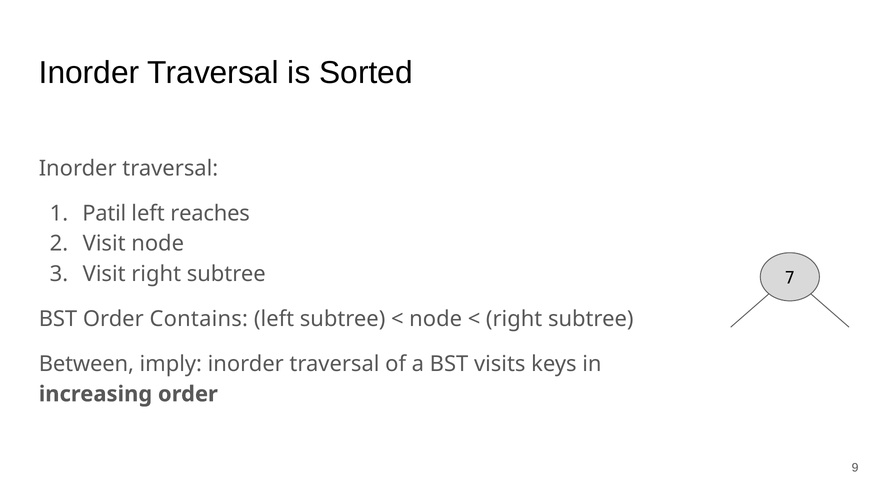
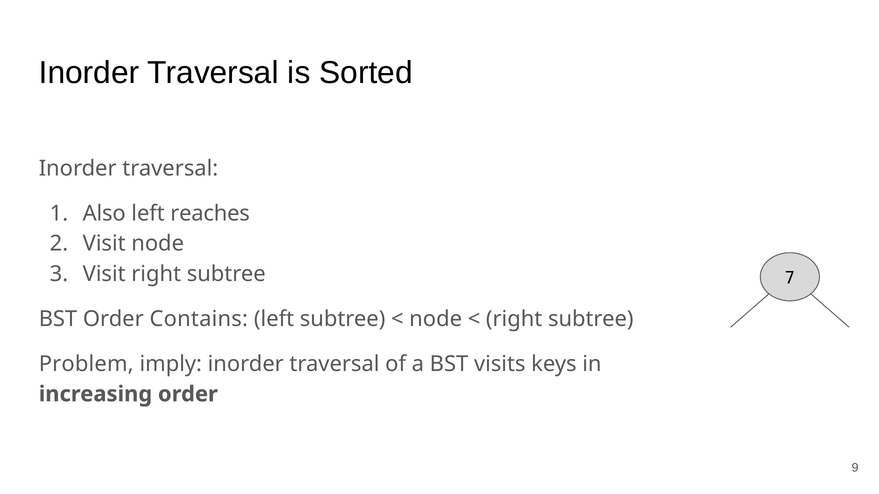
Patil: Patil -> Also
Between: Between -> Problem
